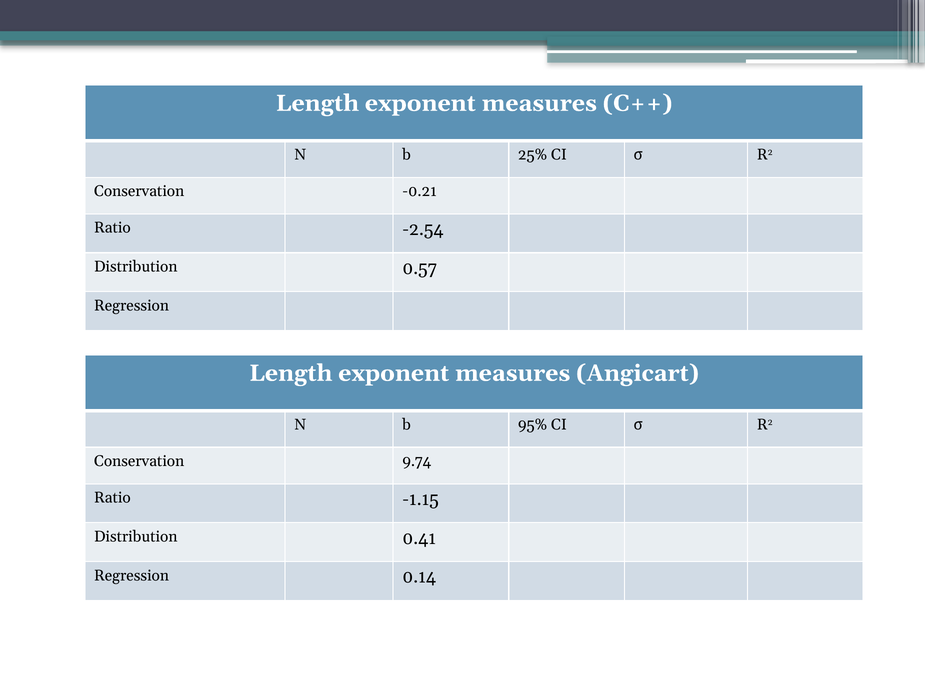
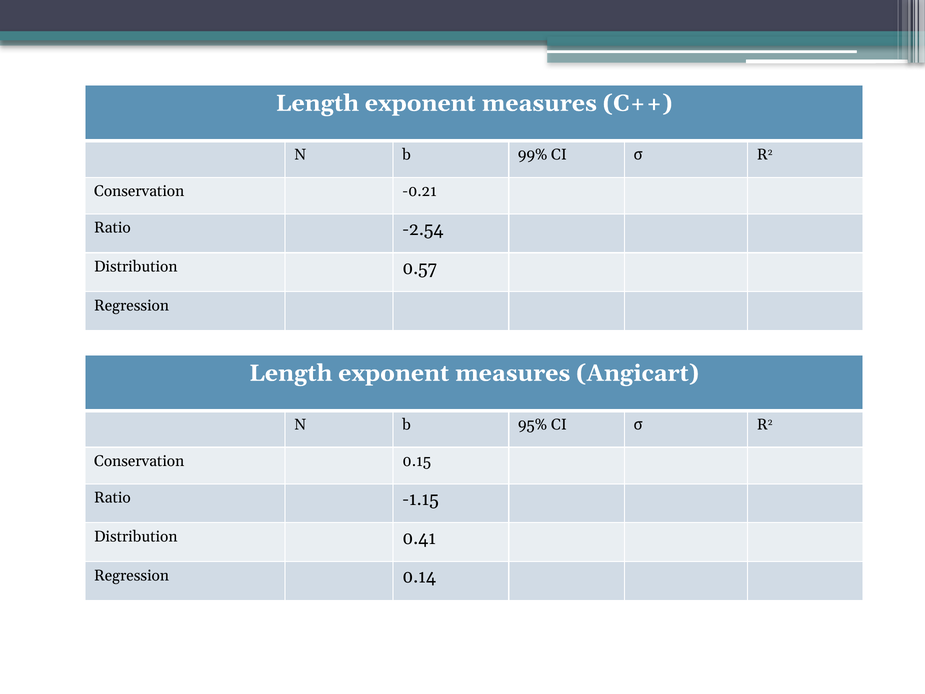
25%: 25% -> 99%
9.74: 9.74 -> 0.15
